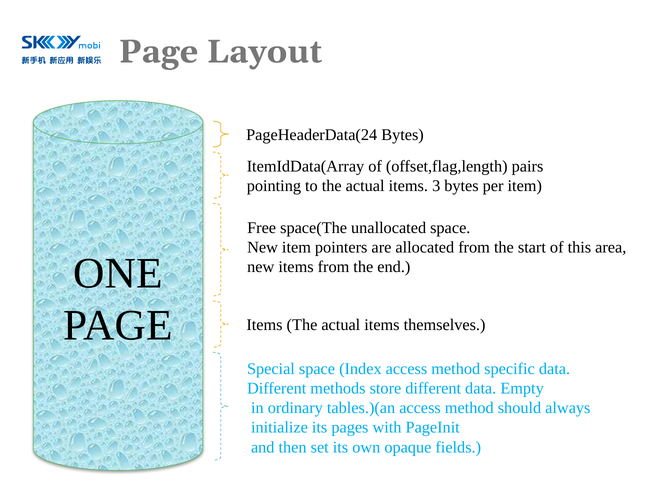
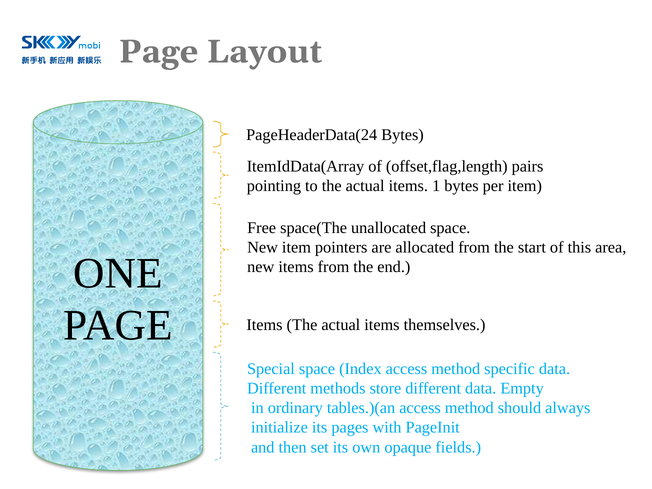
3: 3 -> 1
